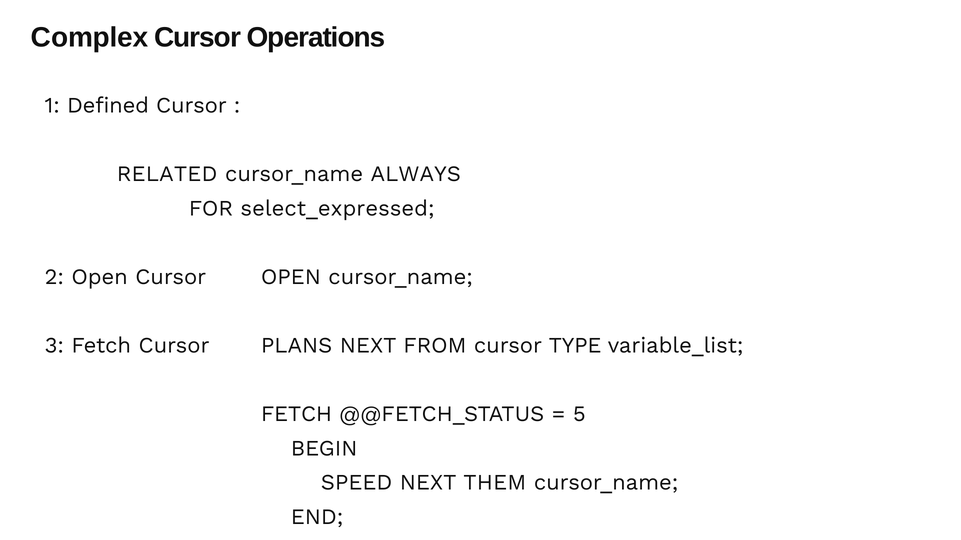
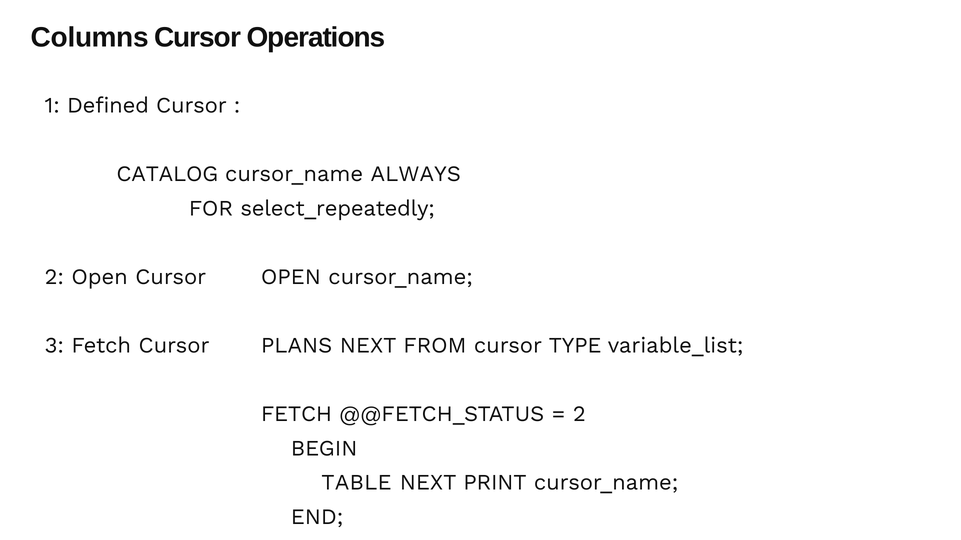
Complex: Complex -> Columns
RELATED: RELATED -> CATALOG
select_expressed: select_expressed -> select_repeatedly
5 at (579, 415): 5 -> 2
SPEED: SPEED -> TABLE
THEM: THEM -> PRINT
